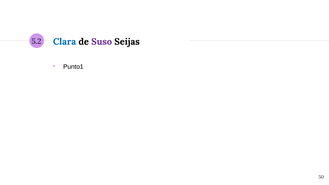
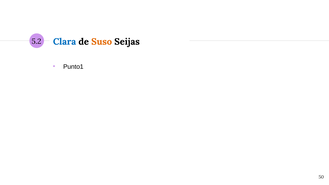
Suso colour: purple -> orange
